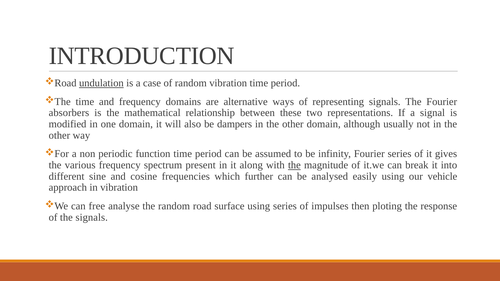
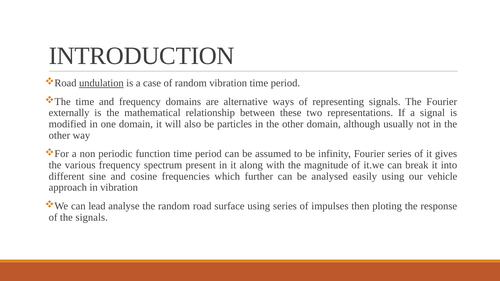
absorbers: absorbers -> externally
dampers: dampers -> particles
the at (294, 165) underline: present -> none
free: free -> lead
